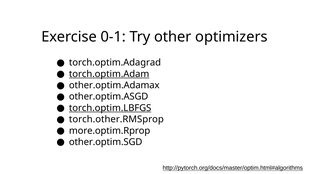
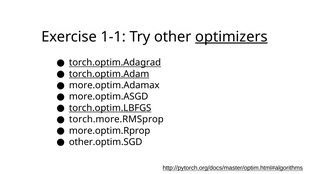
0-1: 0-1 -> 1-1
optimizers underline: none -> present
torch.optim.Adagrad underline: none -> present
other.optim.Adamax: other.optim.Adamax -> more.optim.Adamax
other.optim.ASGD: other.optim.ASGD -> more.optim.ASGD
torch.other.RMSprop: torch.other.RMSprop -> torch.more.RMSprop
